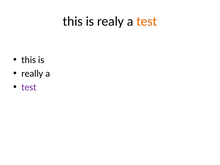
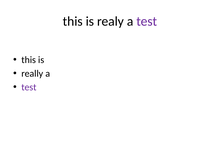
test at (147, 21) colour: orange -> purple
